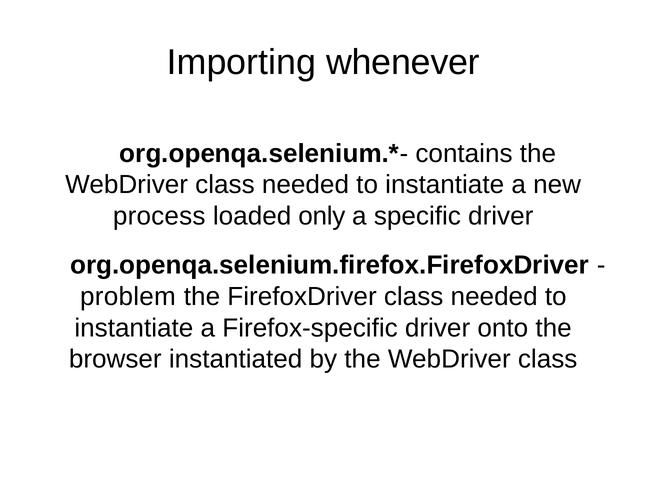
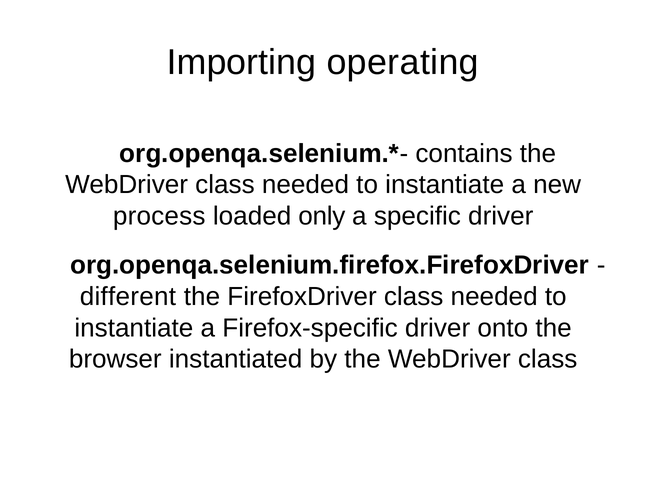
whenever: whenever -> operating
problem: problem -> different
